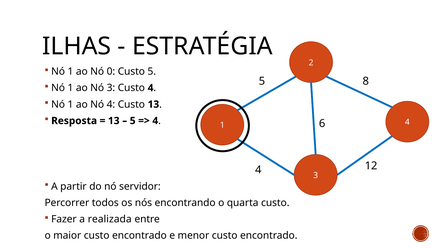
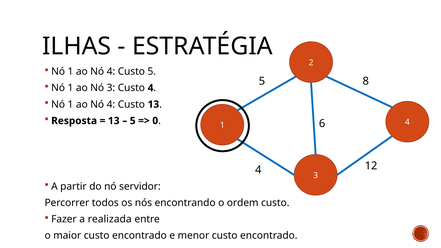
0 at (111, 72): 0 -> 4
4 at (155, 121): 4 -> 0
quarta: quarta -> ordem
